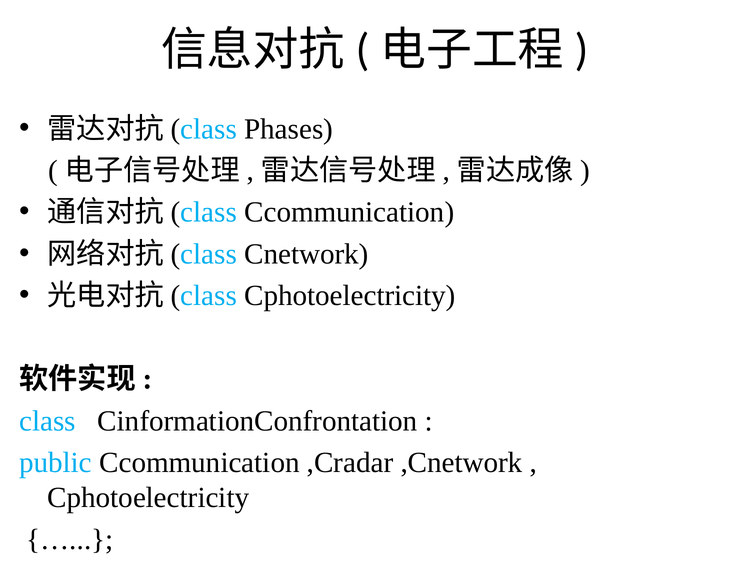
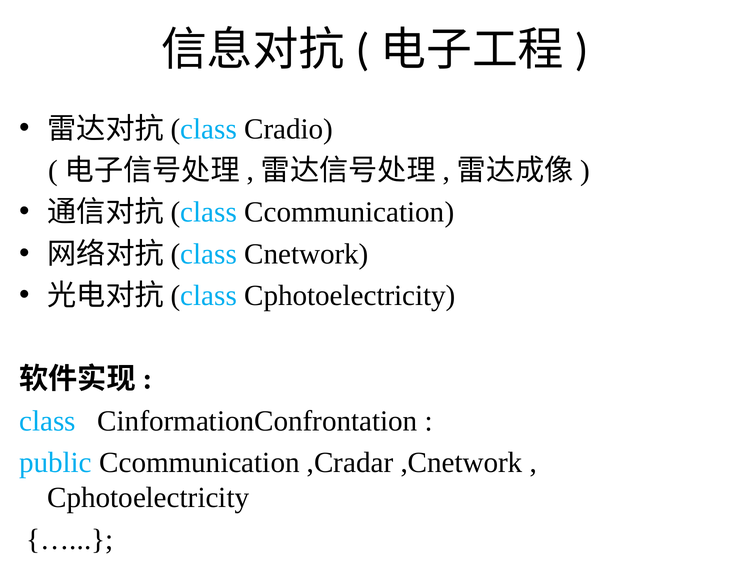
Phases: Phases -> Cradio
